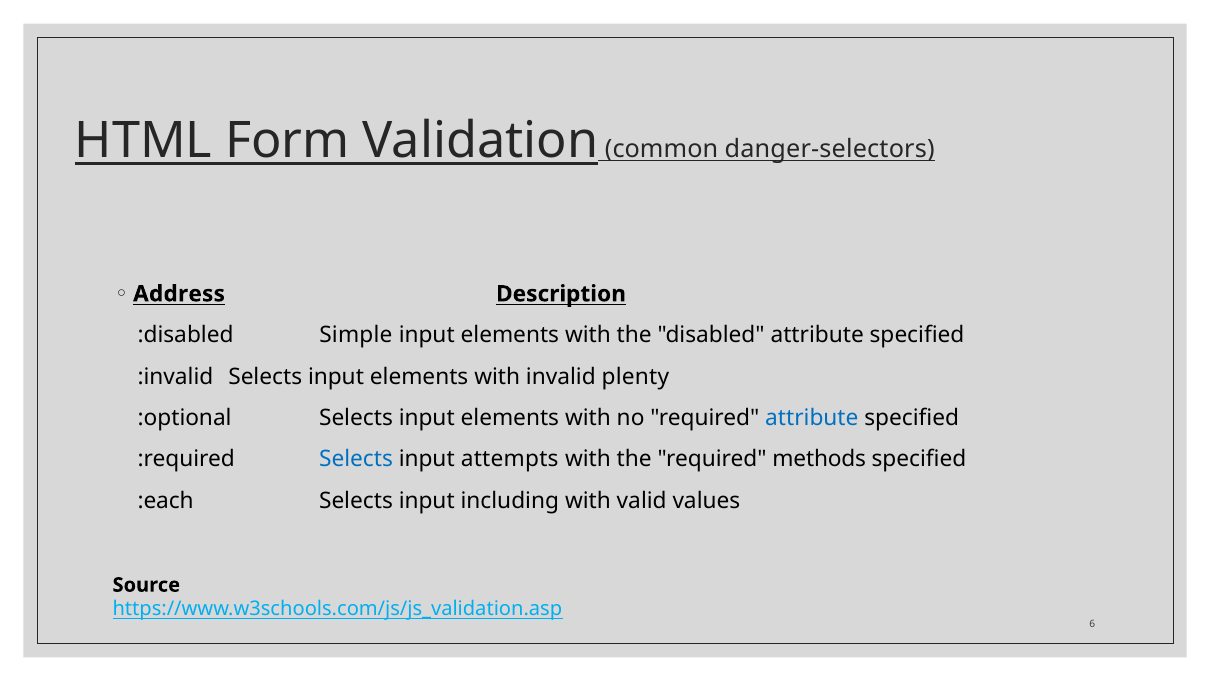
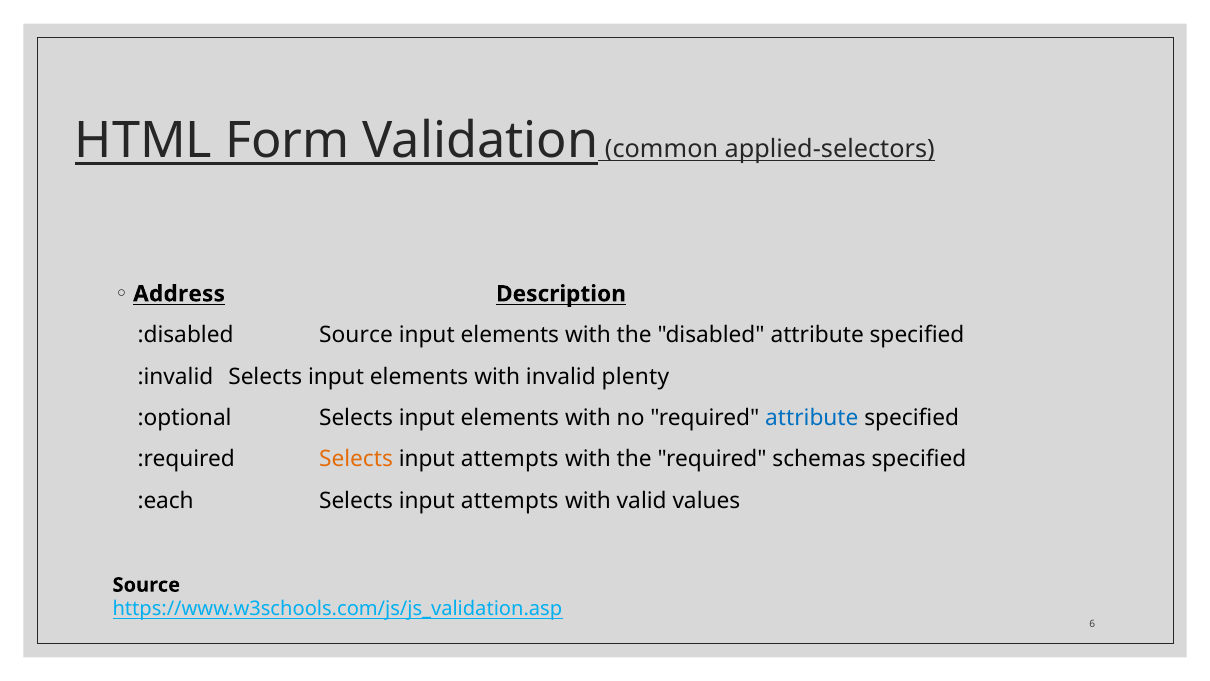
danger-selectors: danger-selectors -> applied-selectors
:disabled Simple: Simple -> Source
Selects at (356, 459) colour: blue -> orange
methods: methods -> schemas
including at (510, 500): including -> attempts
